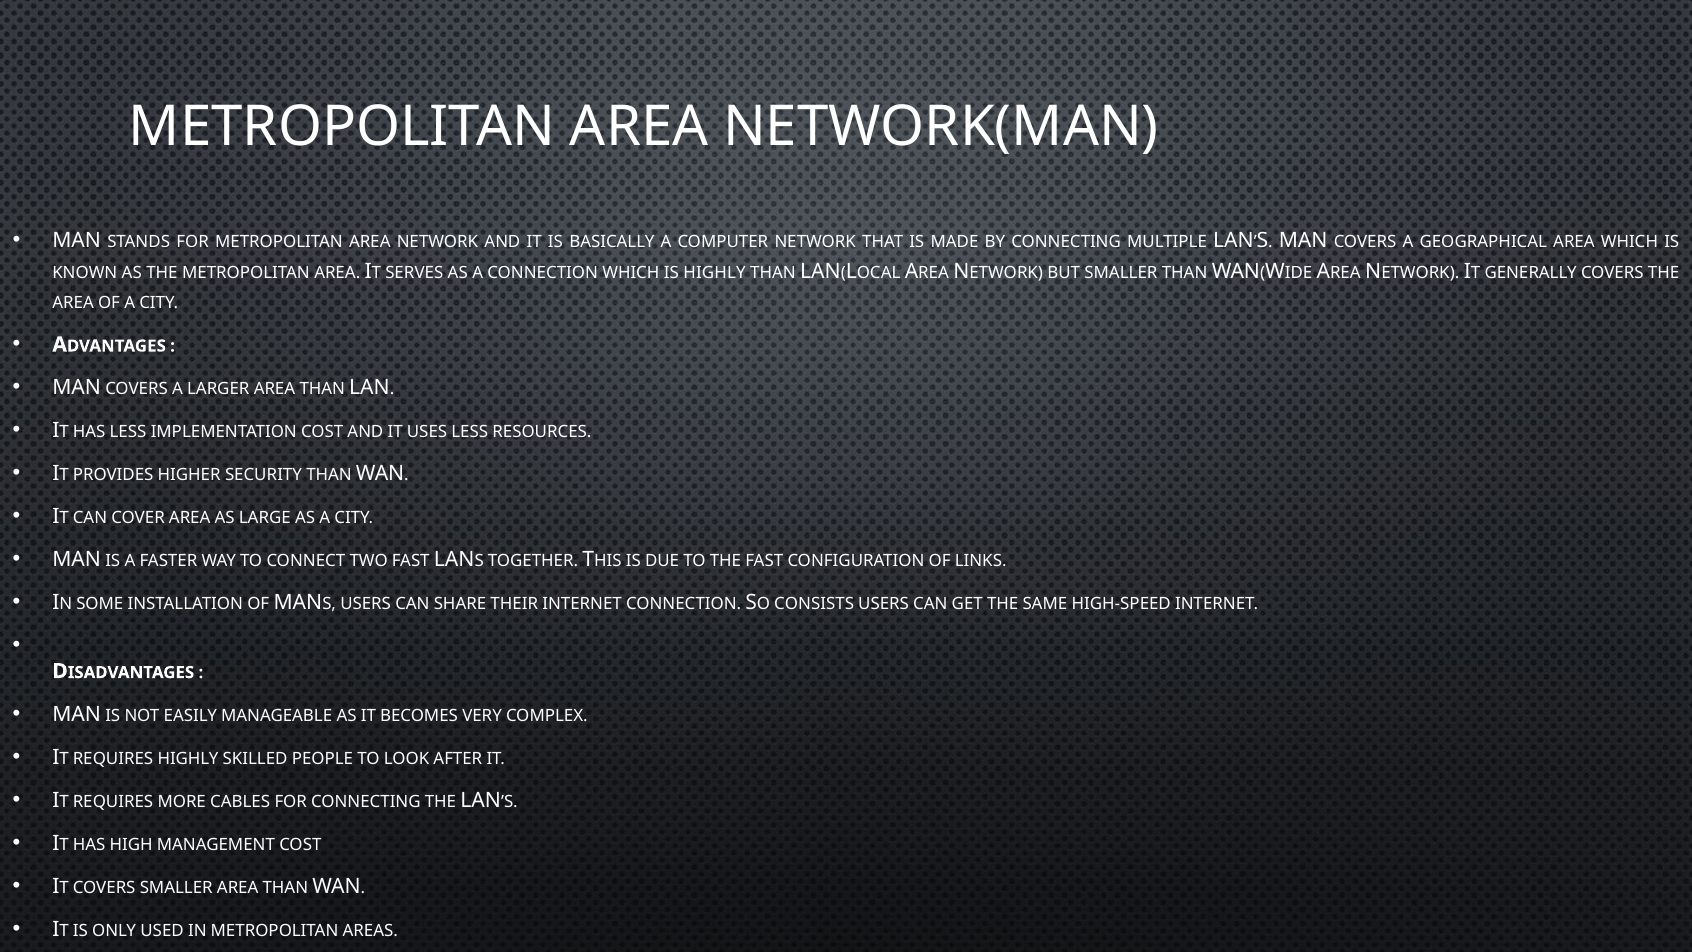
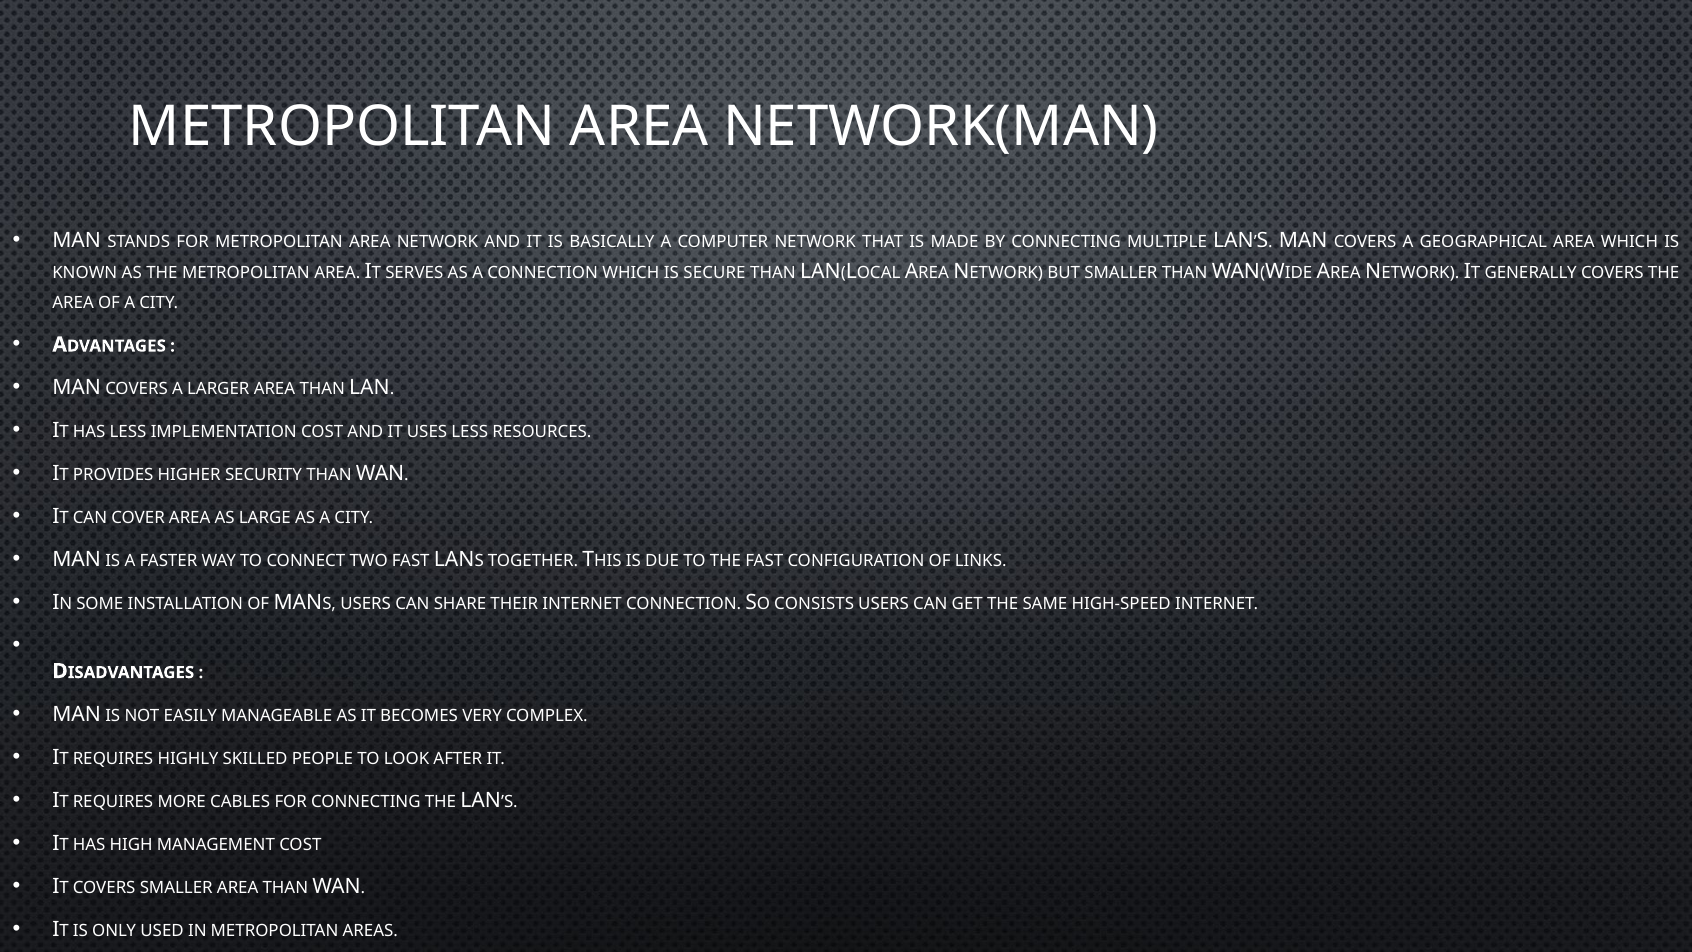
IS HIGHLY: HIGHLY -> SECURE
